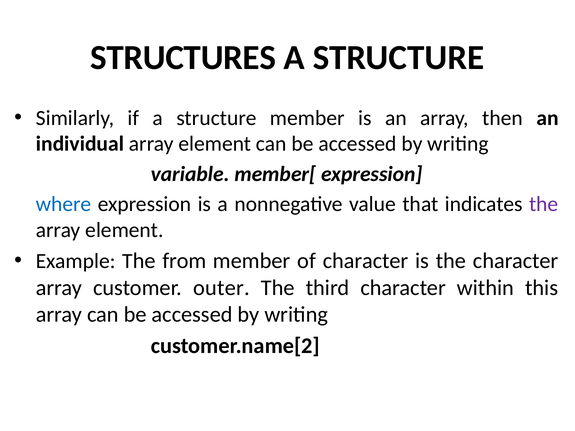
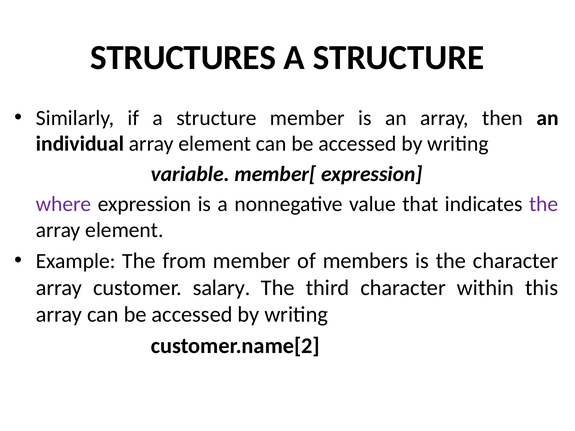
where colour: blue -> purple
of character: character -> members
outer: outer -> salary
